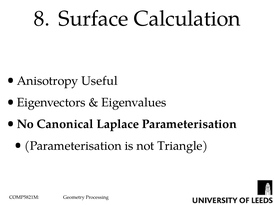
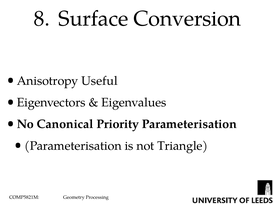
Calculation: Calculation -> Conversion
Laplace: Laplace -> Priority
